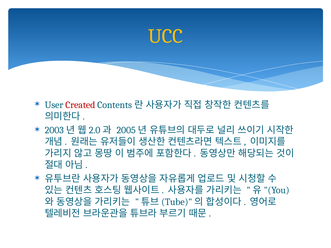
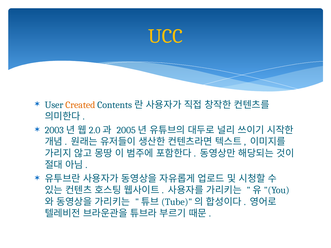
Created colour: red -> orange
